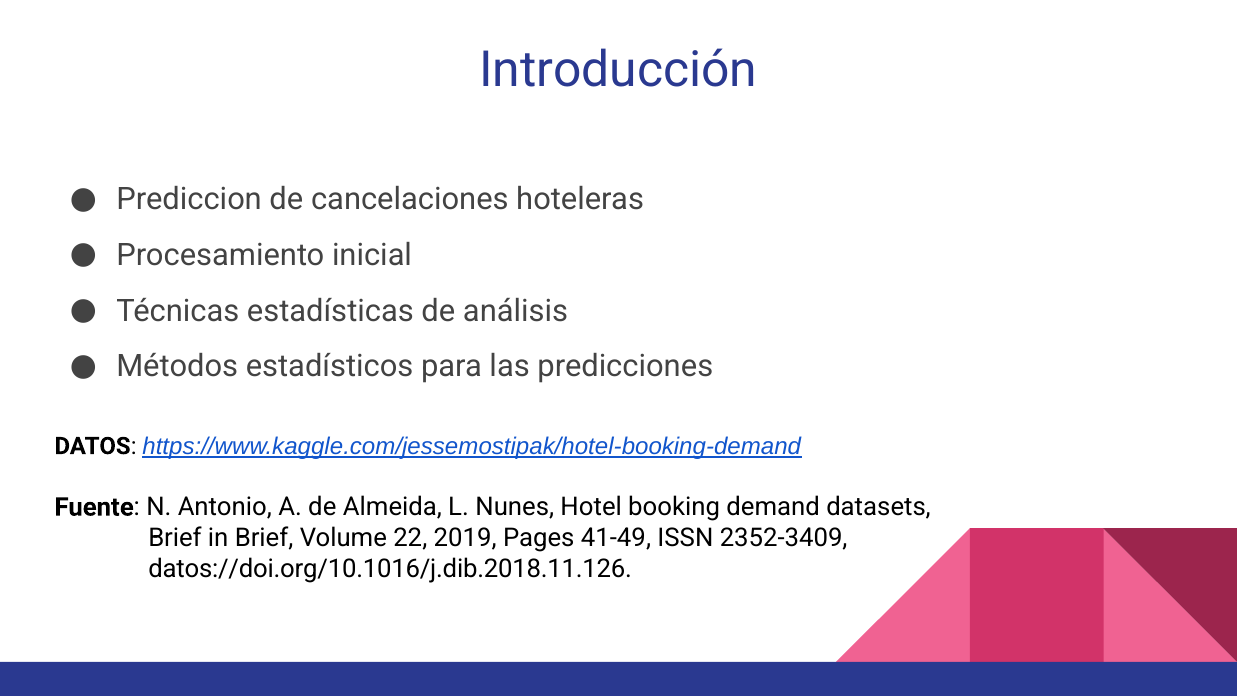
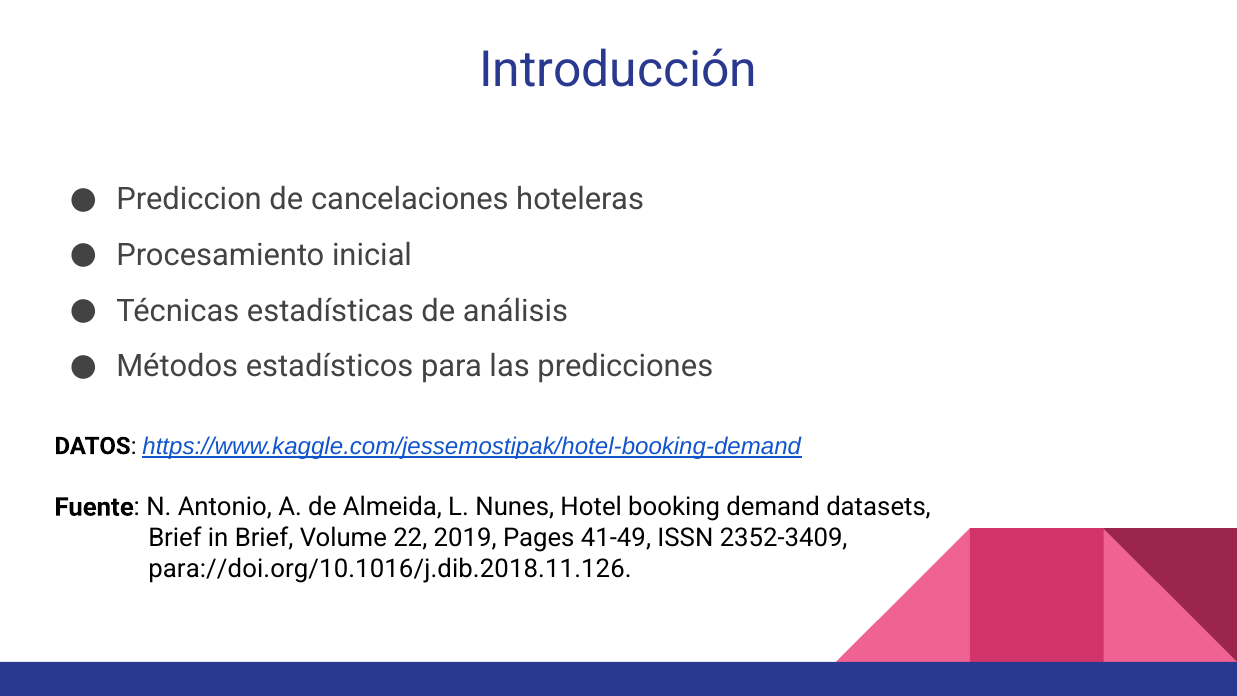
datos://doi.org/10.1016/j.dib.2018.11.126: datos://doi.org/10.1016/j.dib.2018.11.126 -> para://doi.org/10.1016/j.dib.2018.11.126
